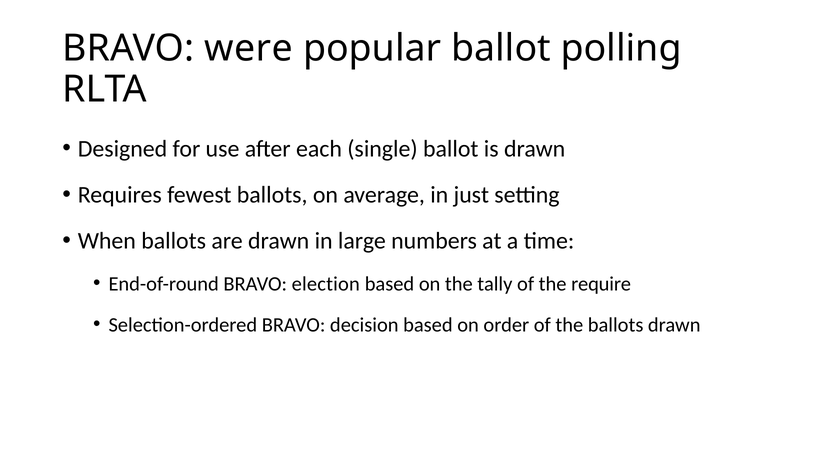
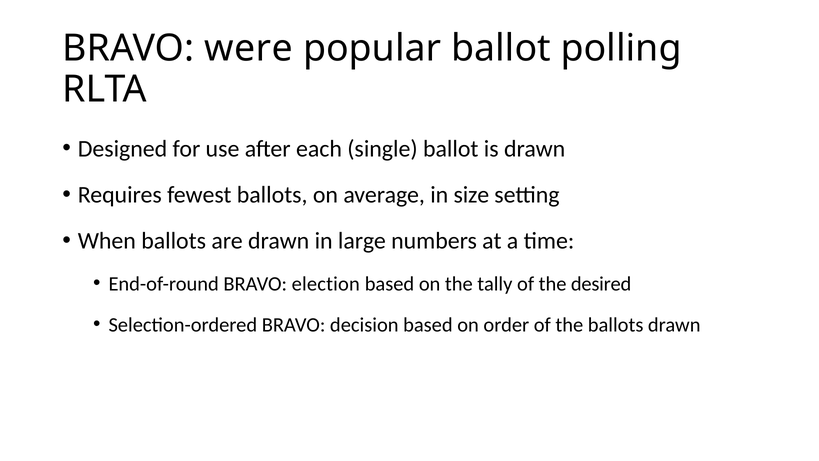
just: just -> size
require: require -> desired
